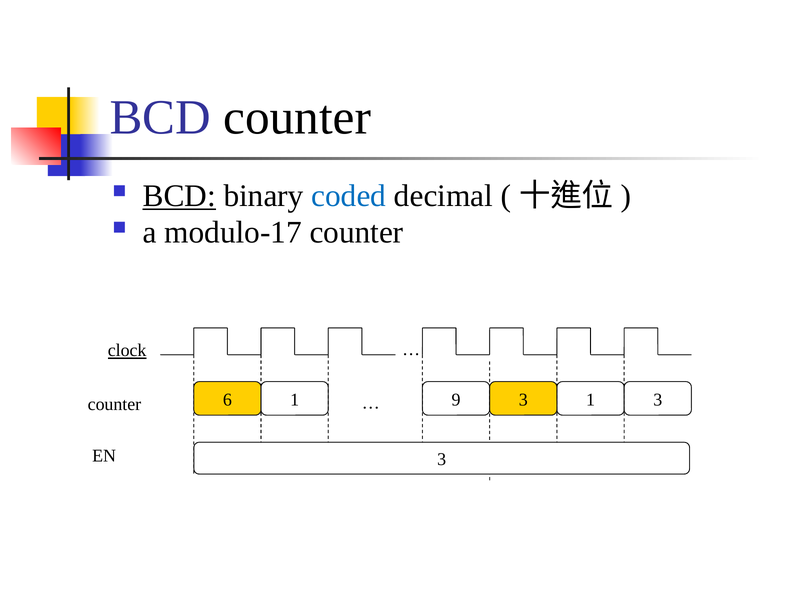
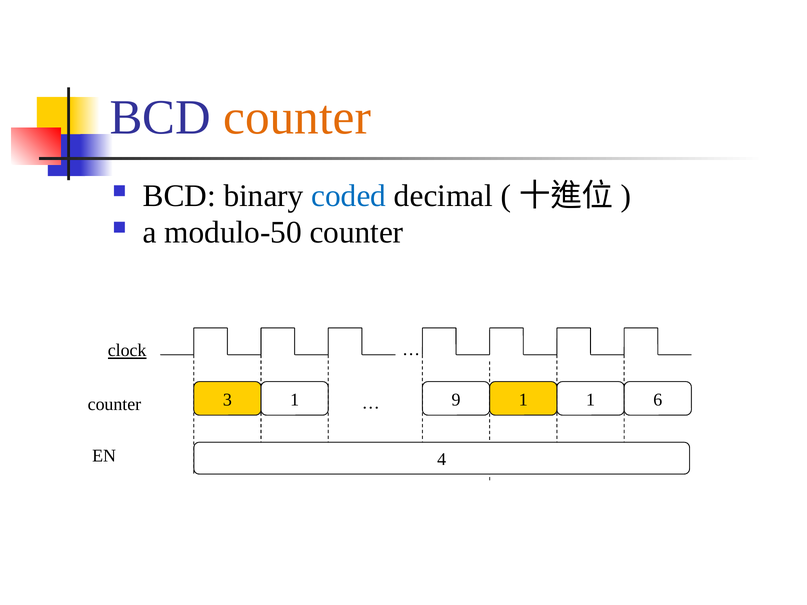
counter at (297, 118) colour: black -> orange
BCD at (179, 196) underline: present -> none
modulo-17: modulo-17 -> modulo-50
3 at (523, 400): 3 -> 1
1 3: 3 -> 6
6: 6 -> 3
EN 3: 3 -> 4
